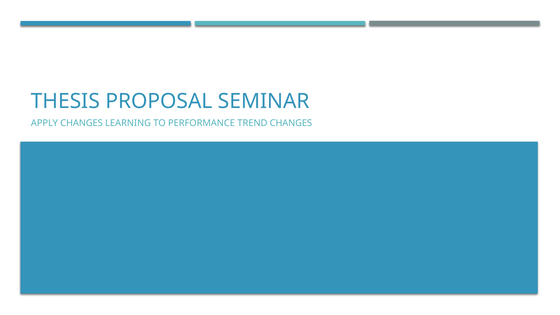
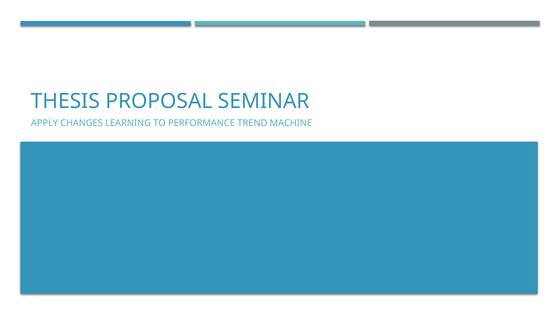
TREND CHANGES: CHANGES -> MACHINE
